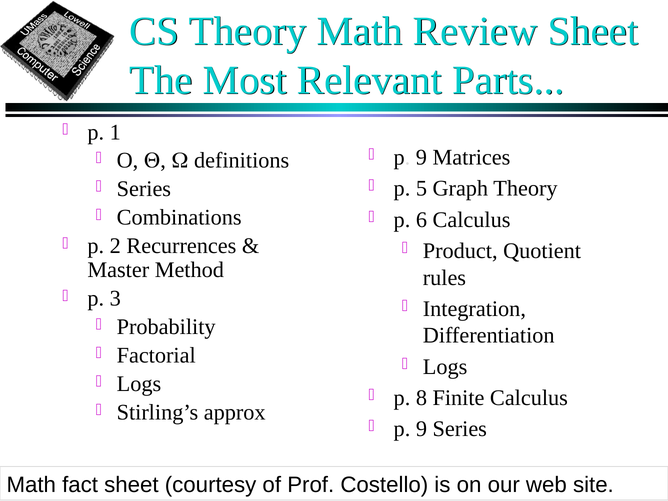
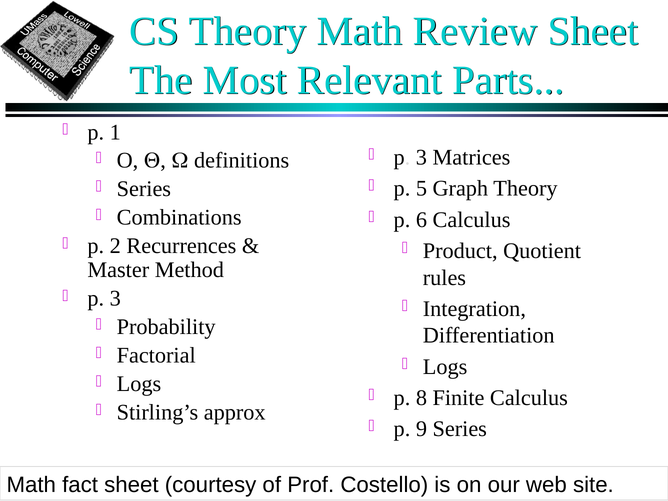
9 at (421, 157): 9 -> 3
